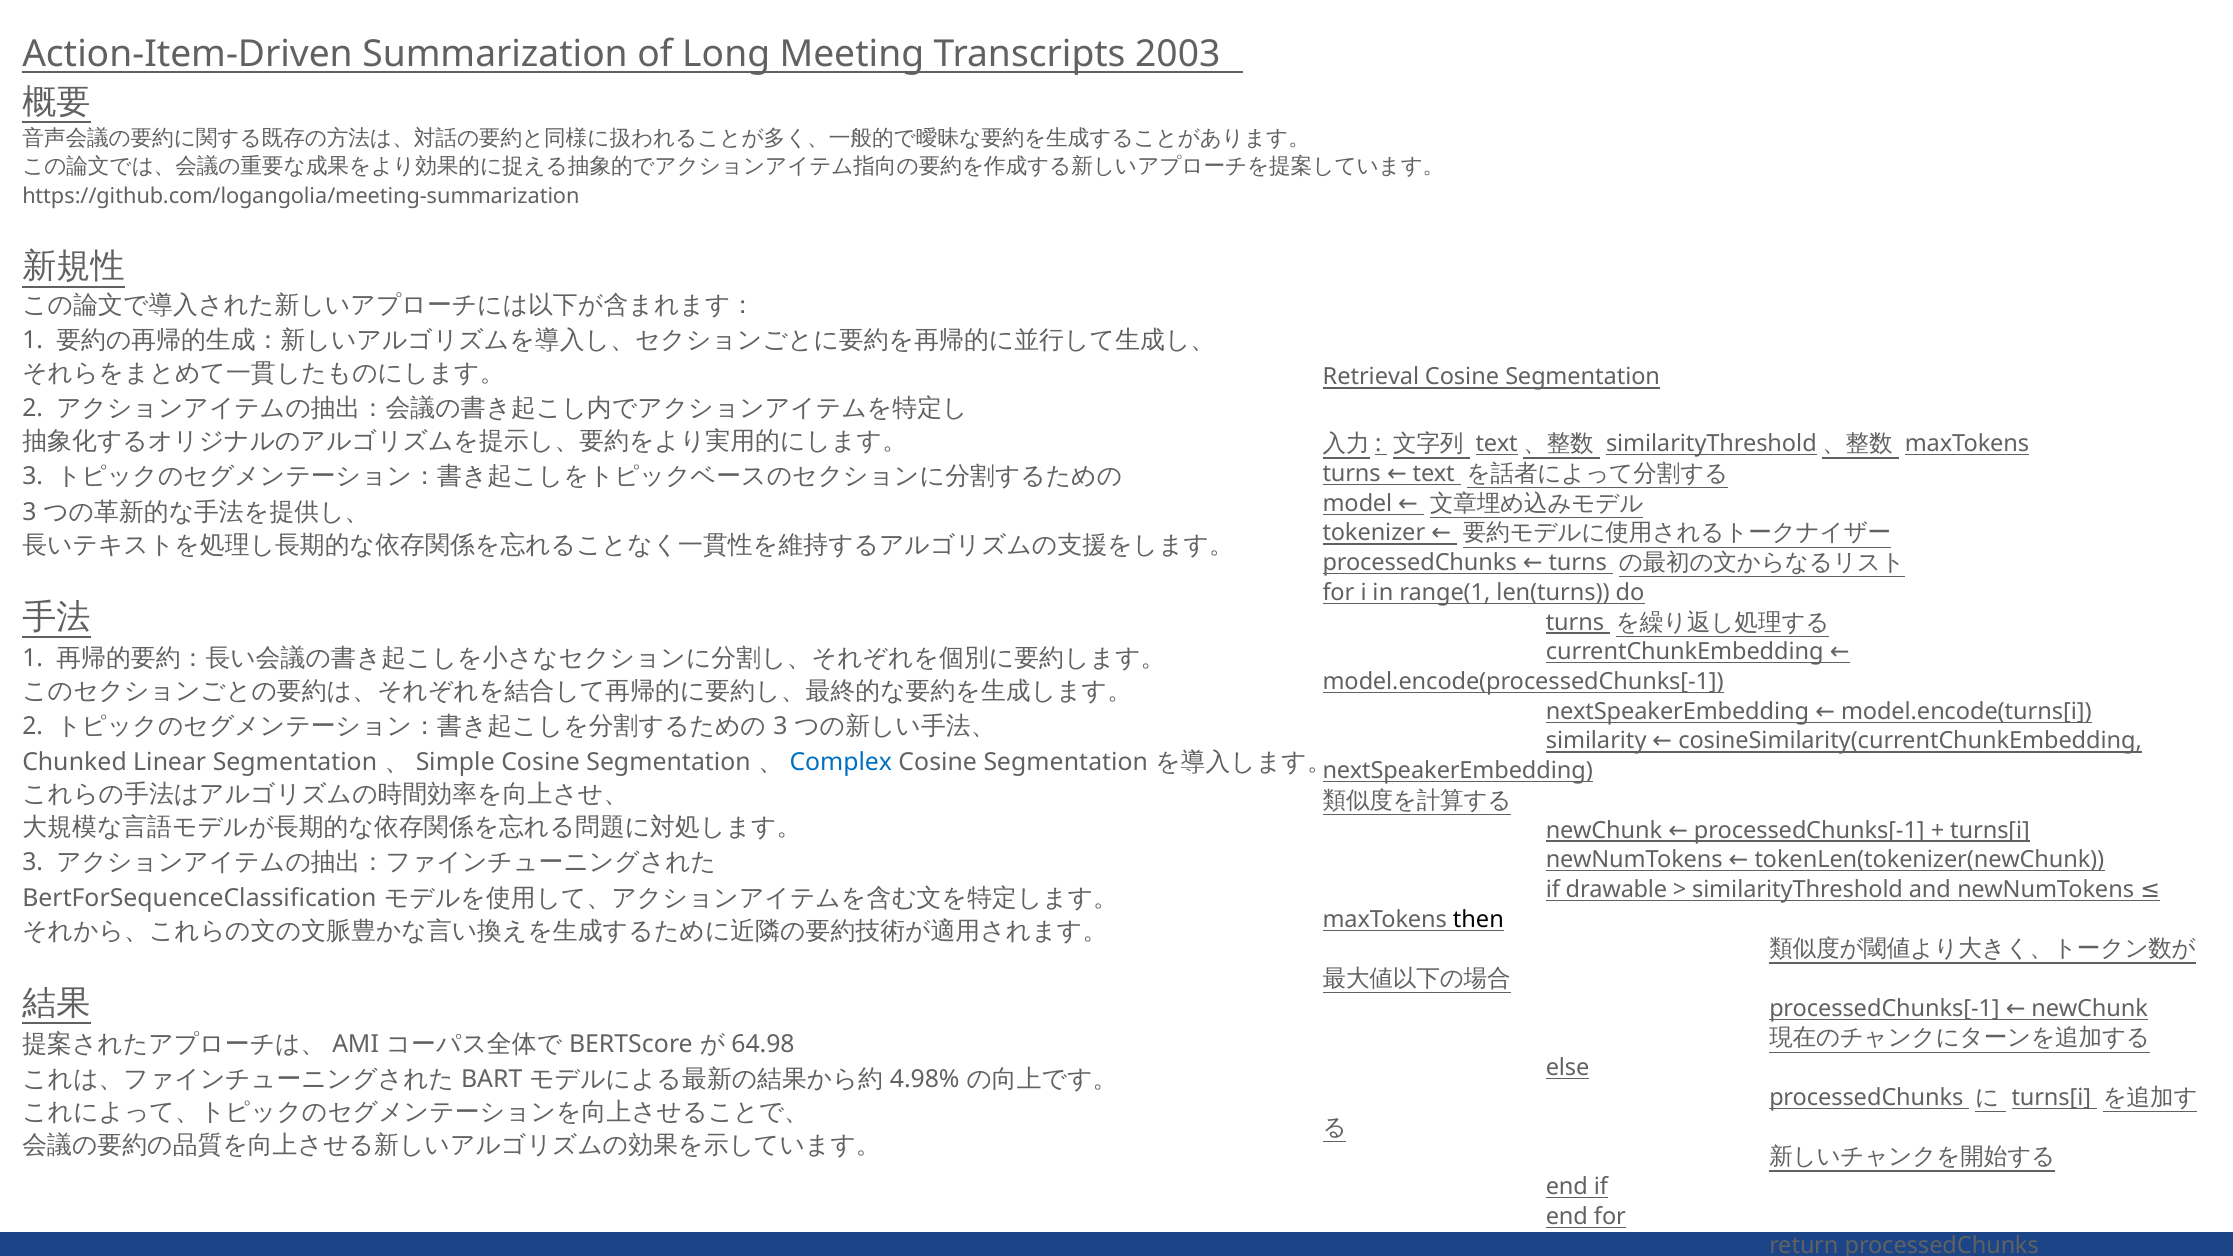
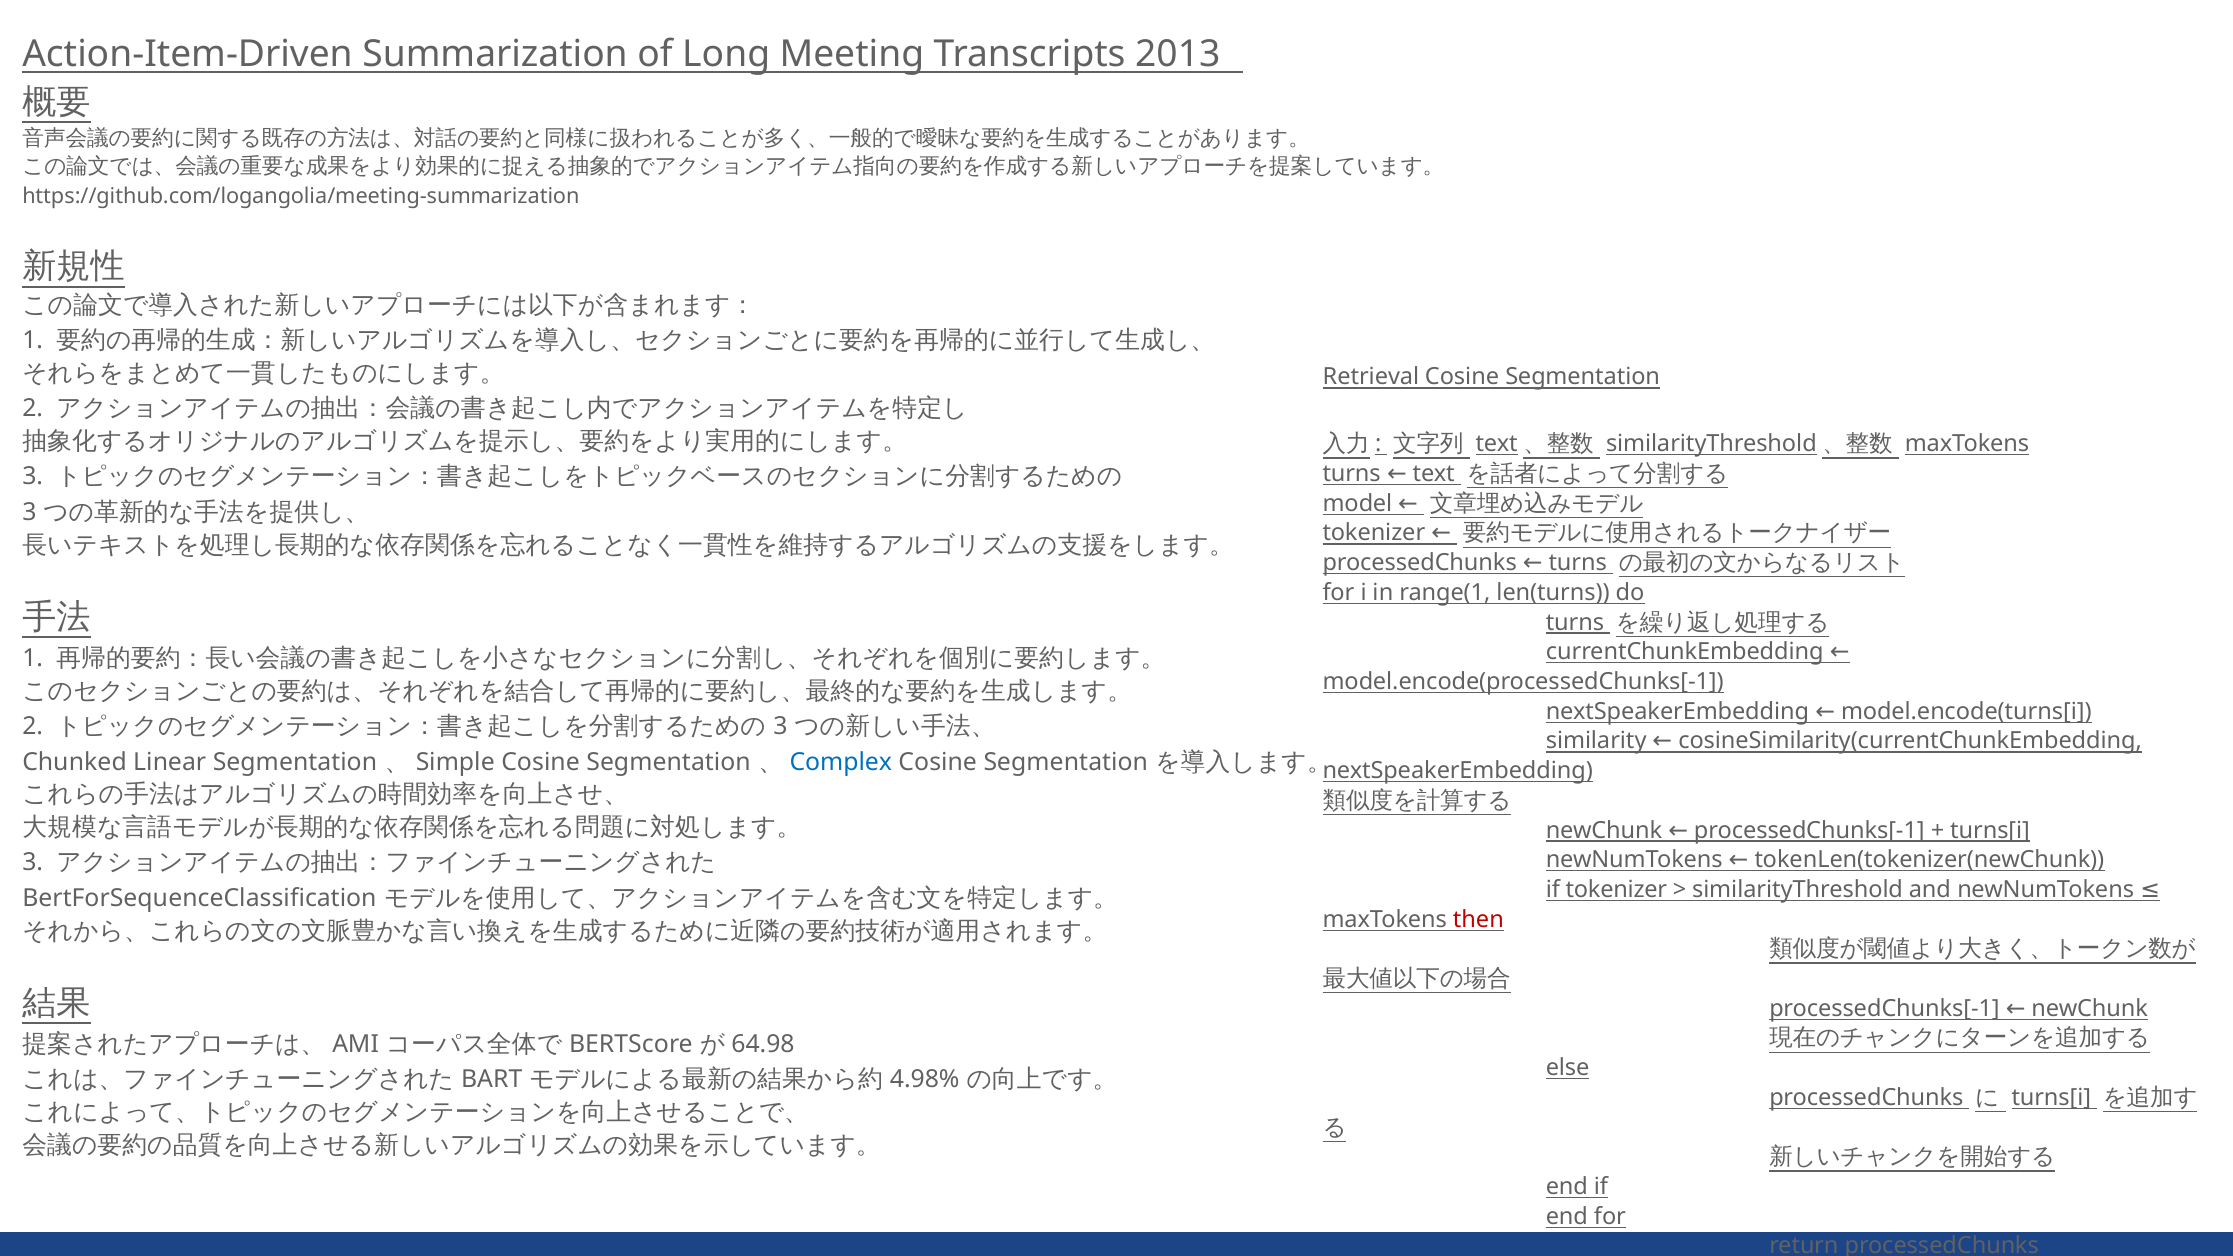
2003: 2003 -> 2013
if drawable: drawable -> tokenizer
then colour: black -> red
